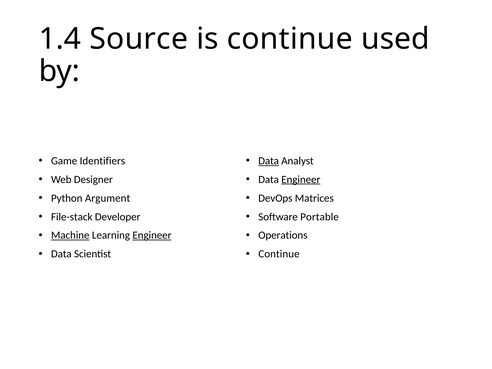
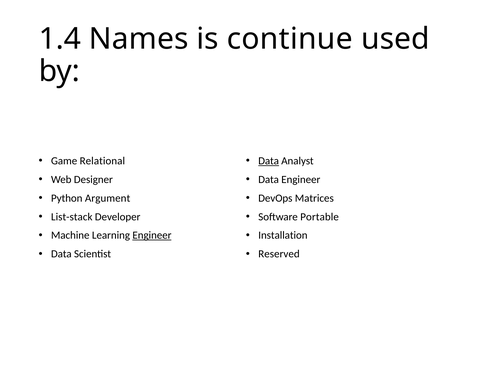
Source: Source -> Names
Identifiers: Identifiers -> Relational
Engineer at (301, 179) underline: present -> none
File-stack: File-stack -> List-stack
Machine underline: present -> none
Operations: Operations -> Installation
Continue at (279, 254): Continue -> Reserved
